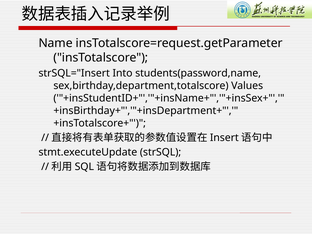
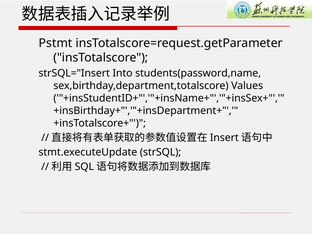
Name: Name -> Pstmt
